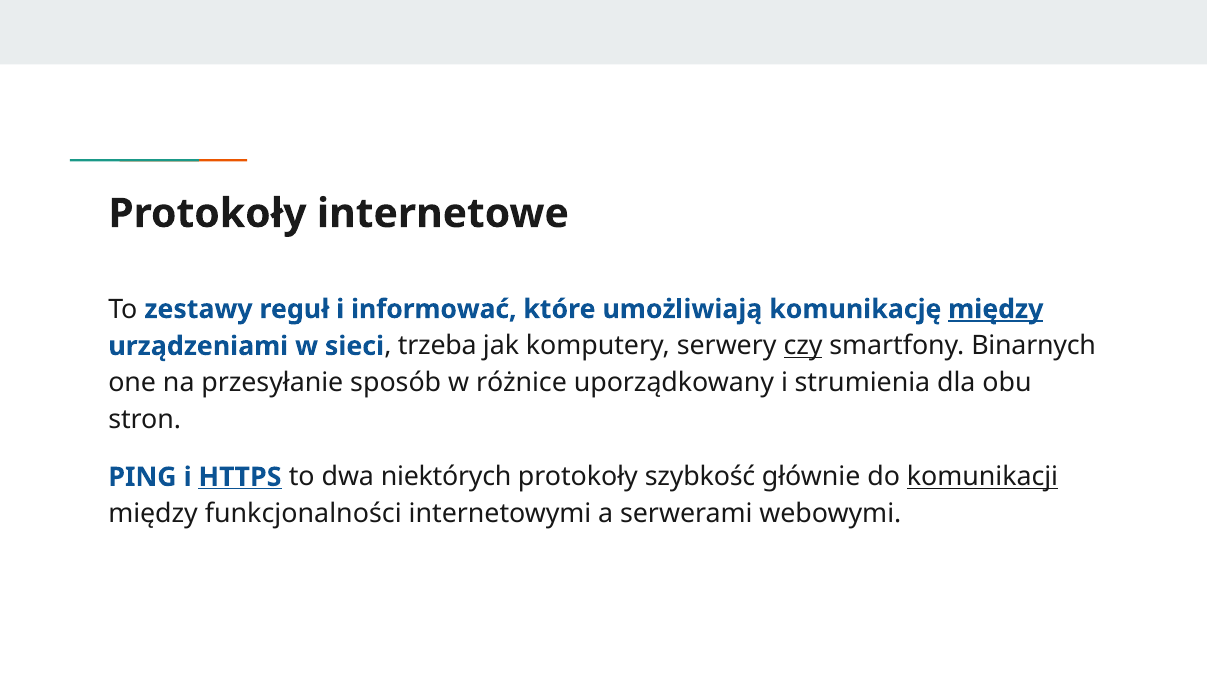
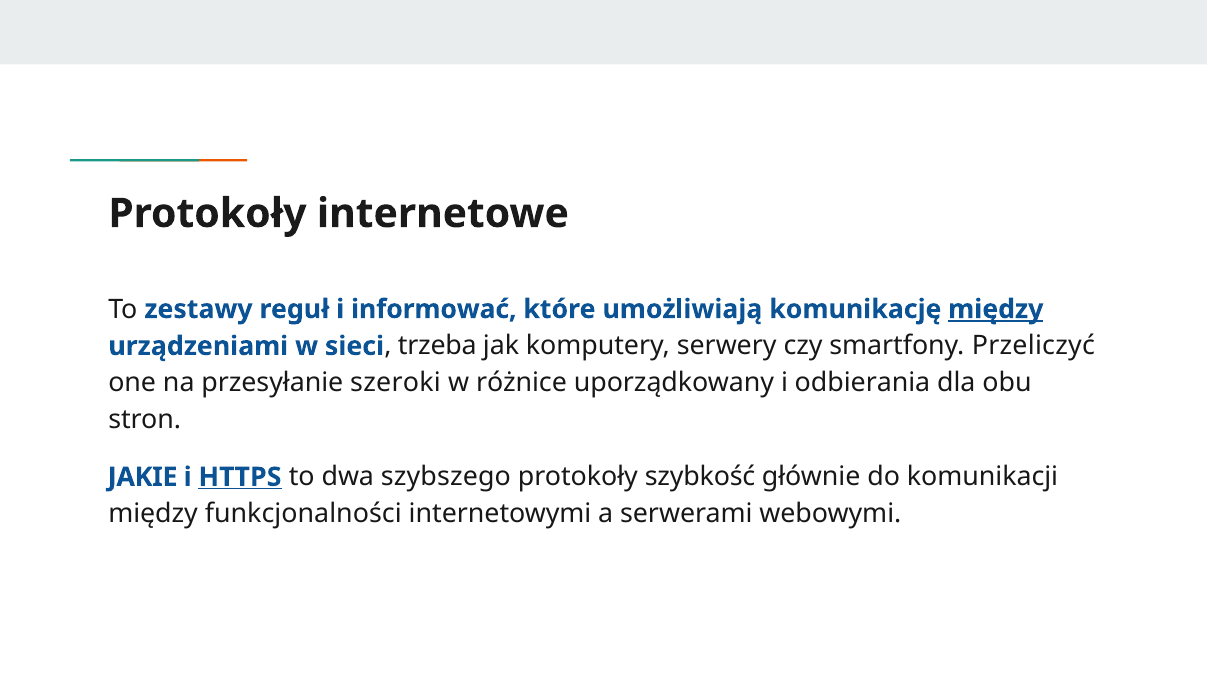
czy underline: present -> none
Binarnych: Binarnych -> Przeliczyć
sposób: sposób -> szeroki
strumienia: strumienia -> odbierania
PING: PING -> JAKIE
niektórych: niektórych -> szybszego
komunikacji underline: present -> none
